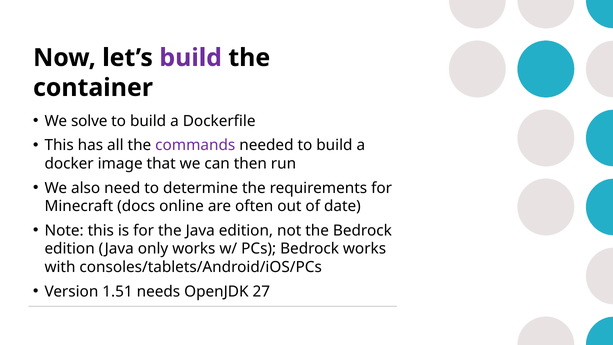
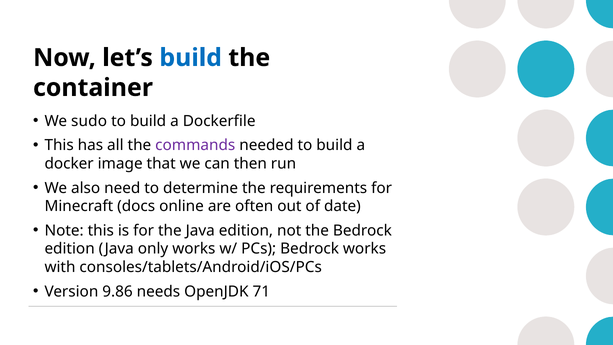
build at (191, 58) colour: purple -> blue
solve: solve -> sudo
1.51: 1.51 -> 9.86
27: 27 -> 71
